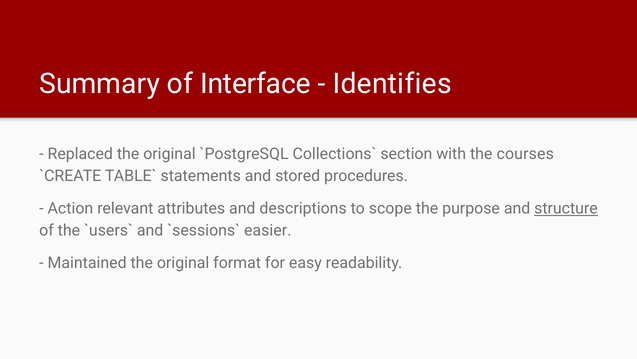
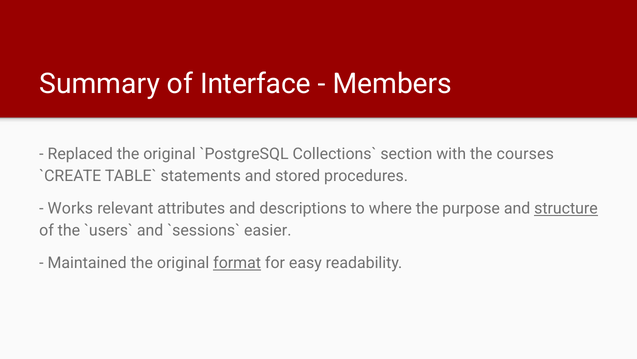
Identifies: Identifies -> Members
Action: Action -> Works
scope: scope -> where
format underline: none -> present
